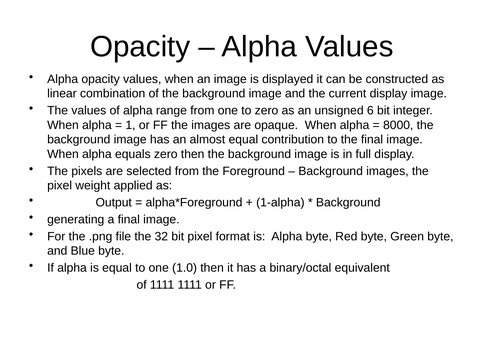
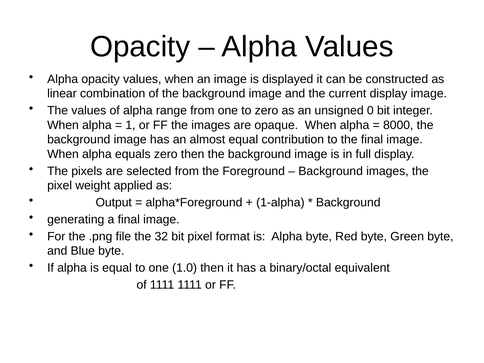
6: 6 -> 0
